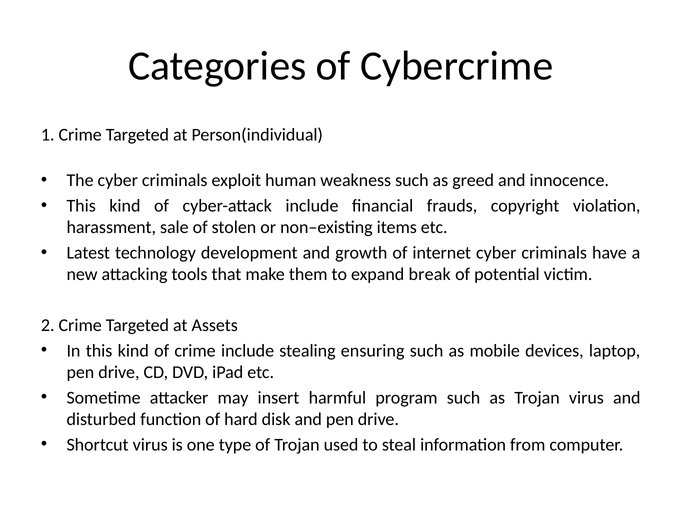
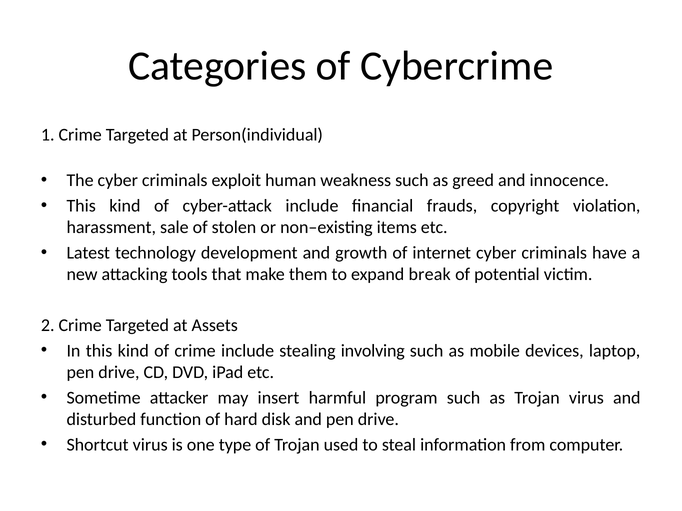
ensuring: ensuring -> involving
